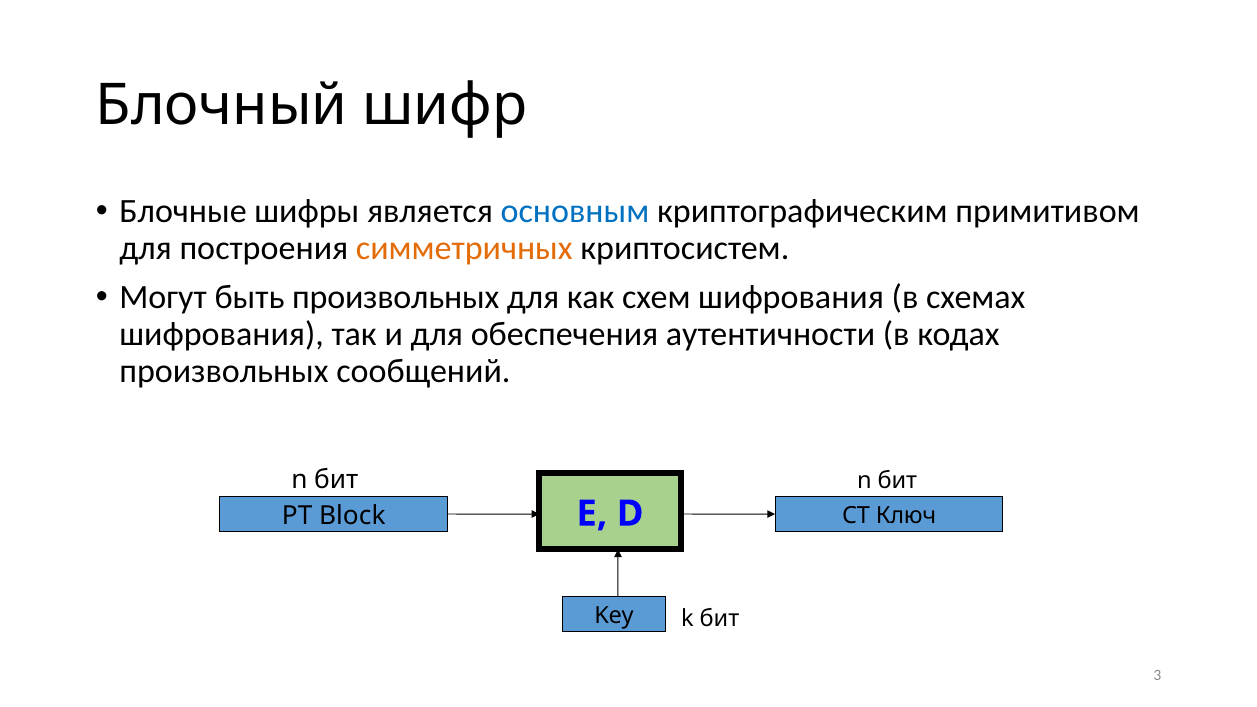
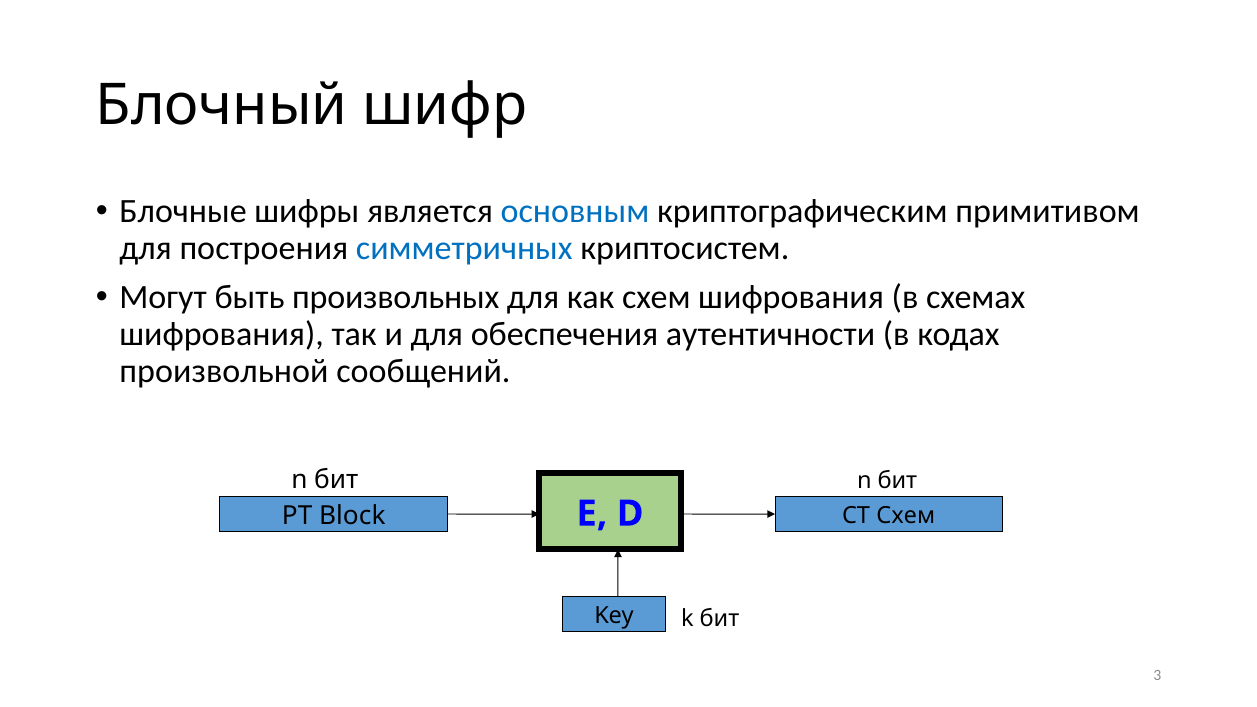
симметричных colour: orange -> blue
произвольных at (224, 371): произвольных -> произвольной
CT Ключ: Ключ -> Схем
